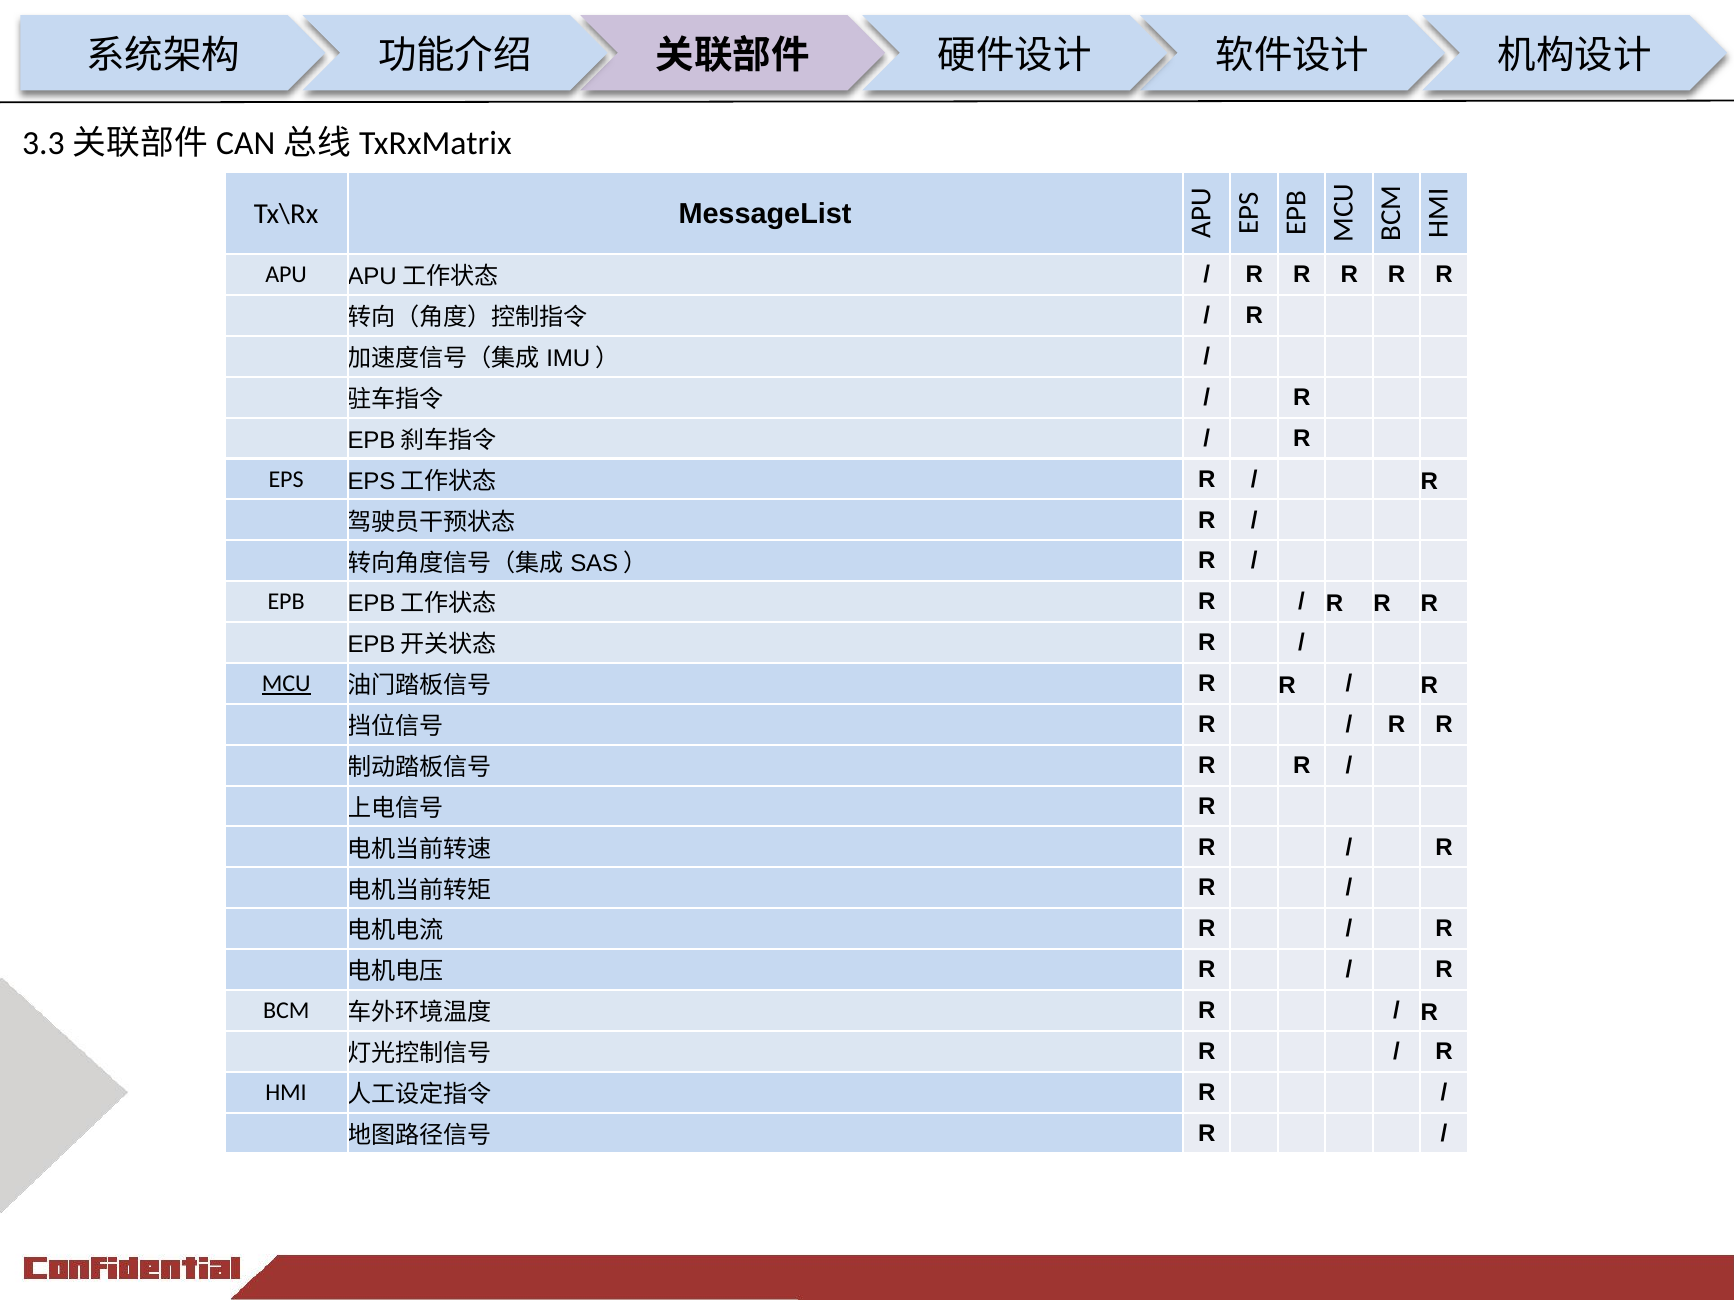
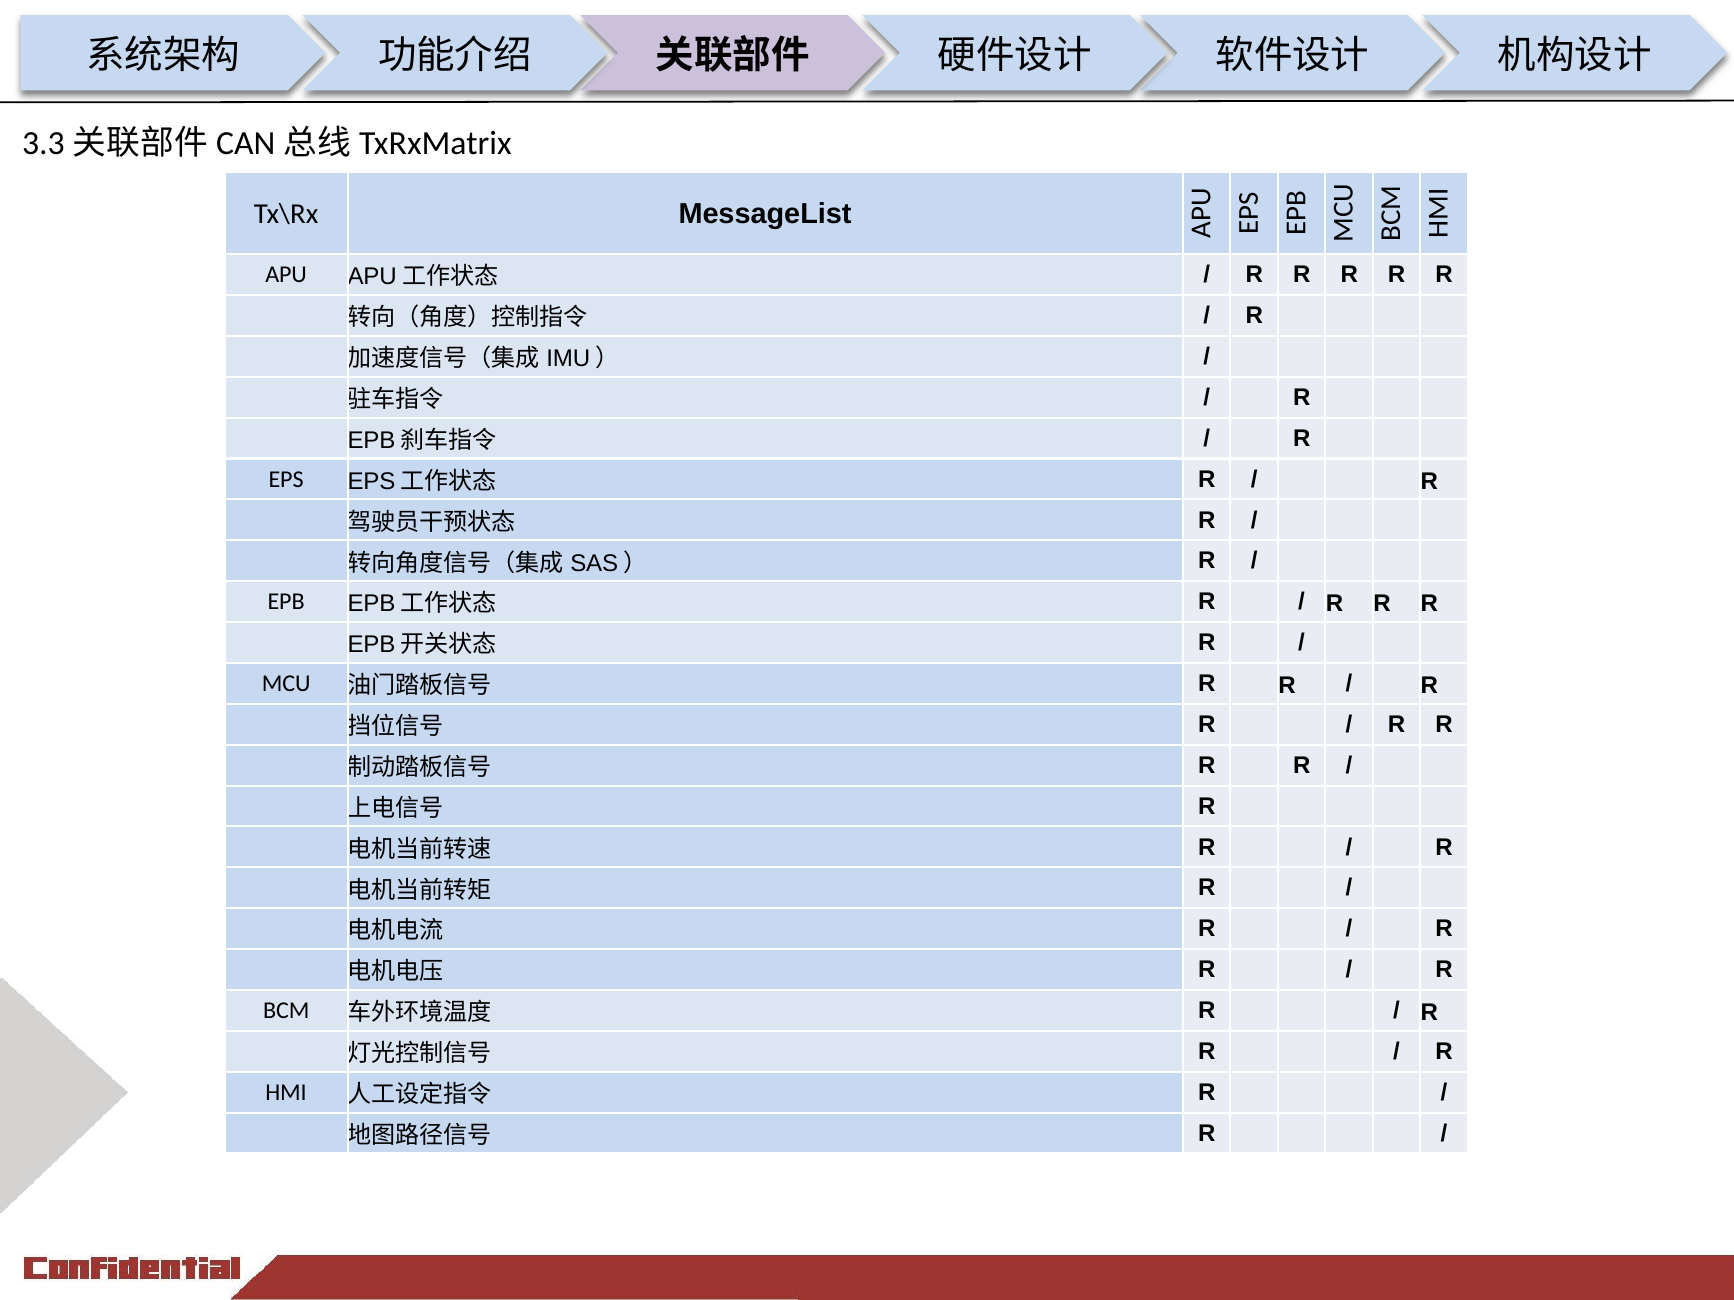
MCU underline: present -> none
